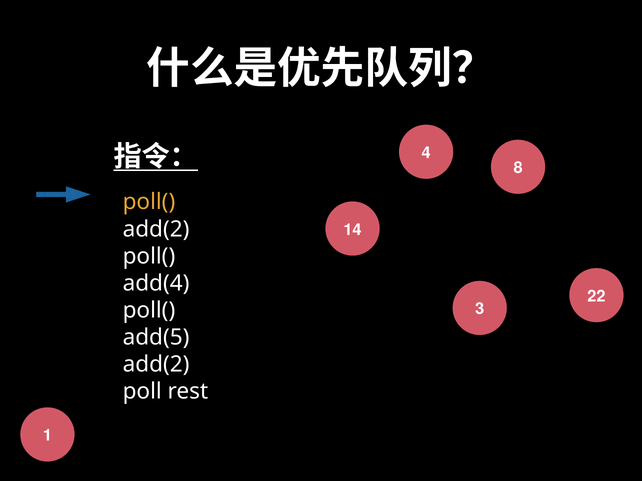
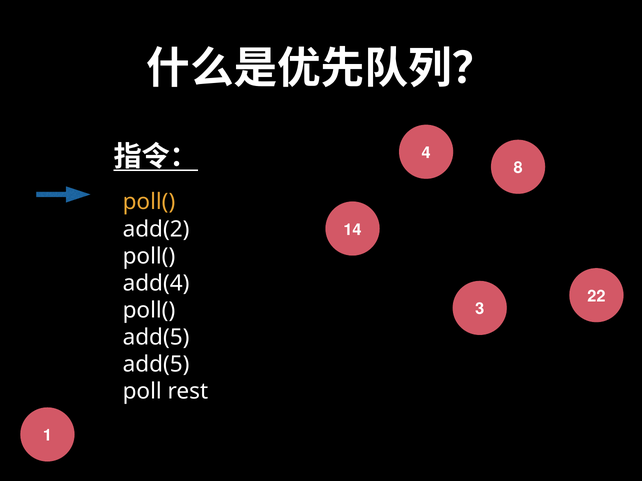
add(2 at (156, 365): add(2 -> add(5
